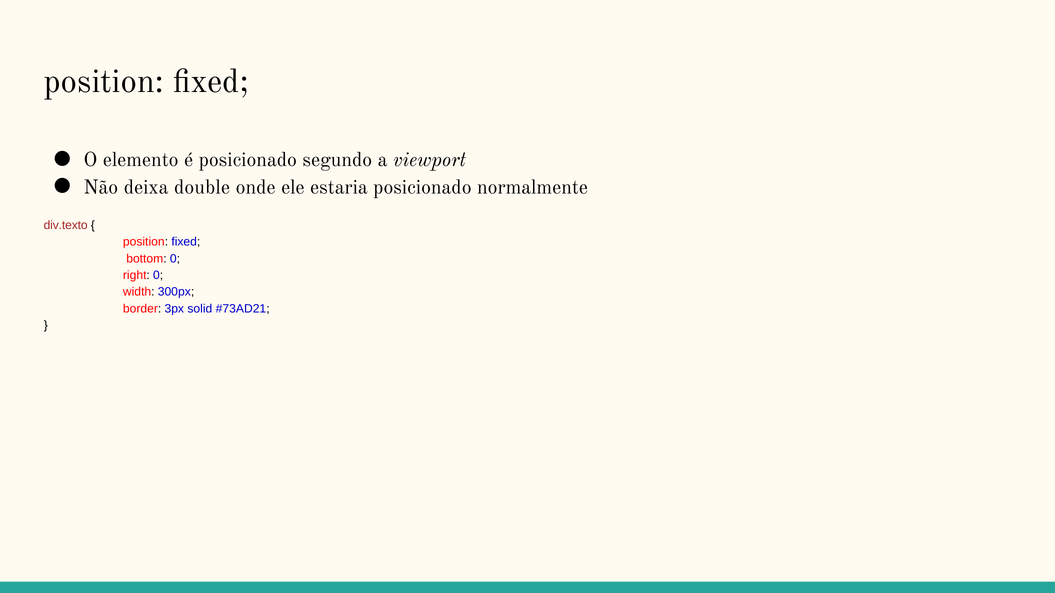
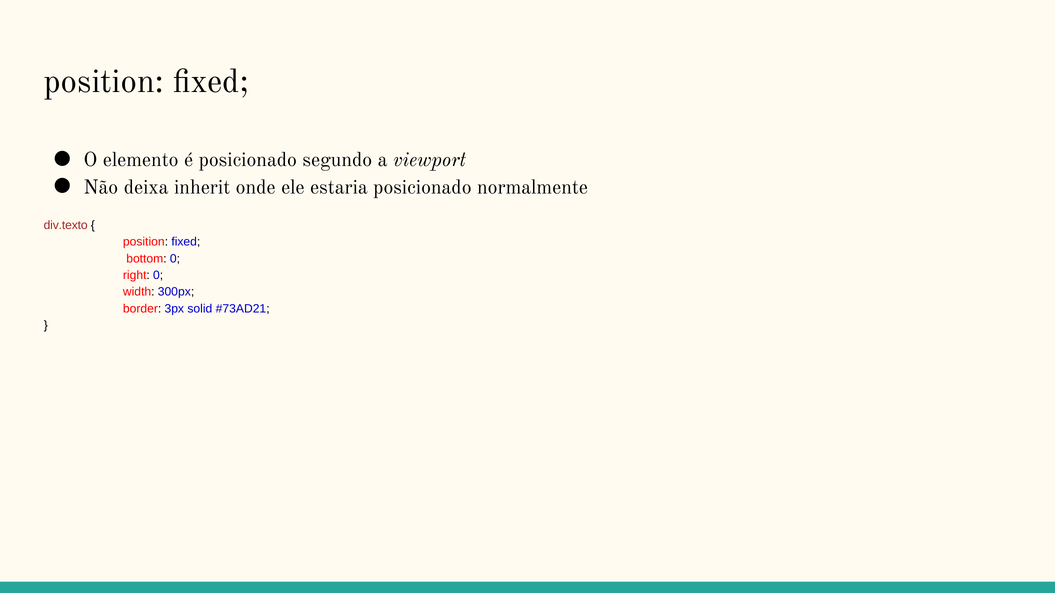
double: double -> inherit
